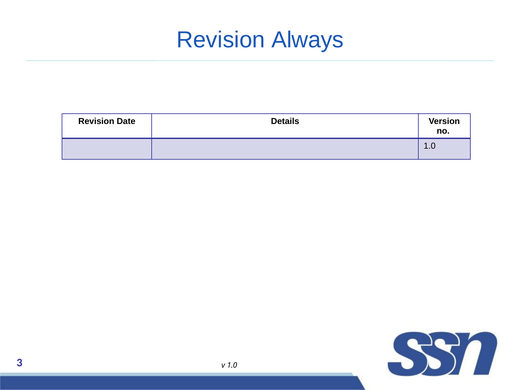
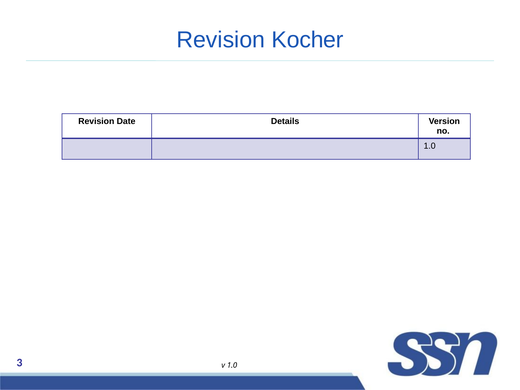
Always: Always -> Kocher
